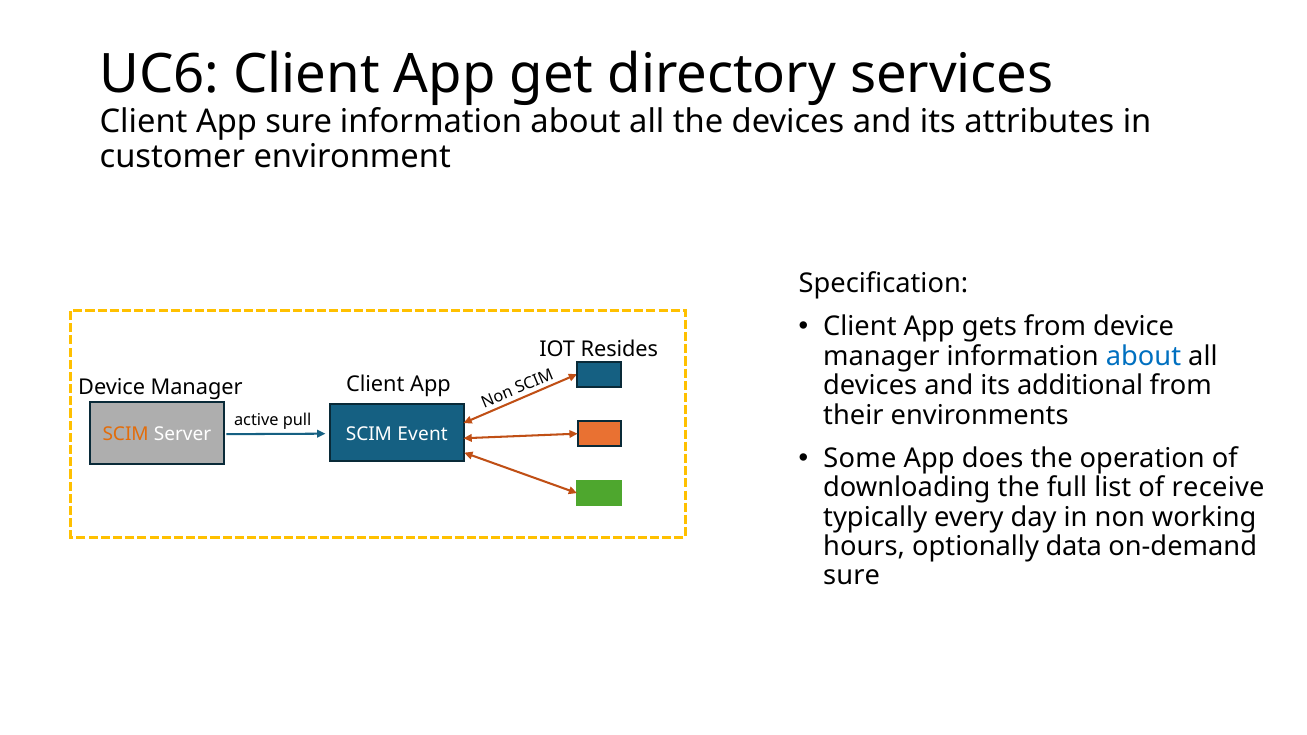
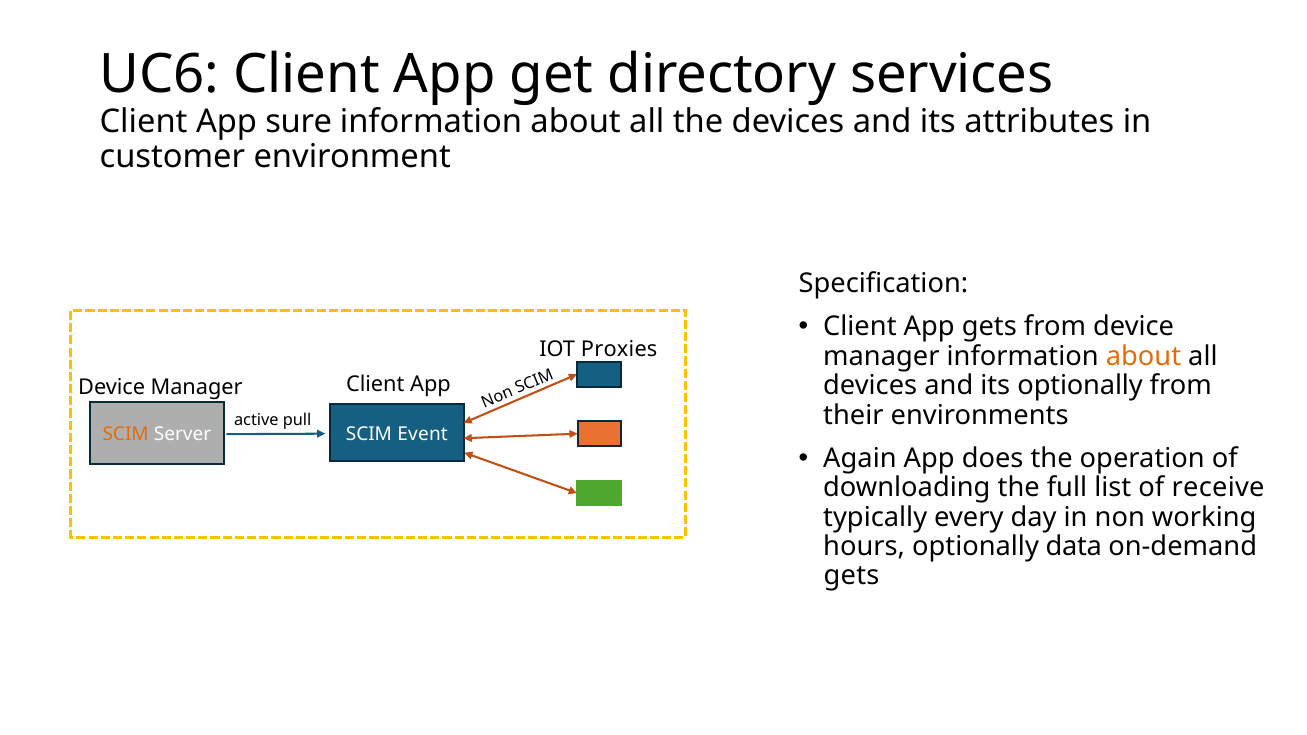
Resides: Resides -> Proxies
about at (1143, 356) colour: blue -> orange
its additional: additional -> optionally
Some: Some -> Again
sure at (852, 576): sure -> gets
